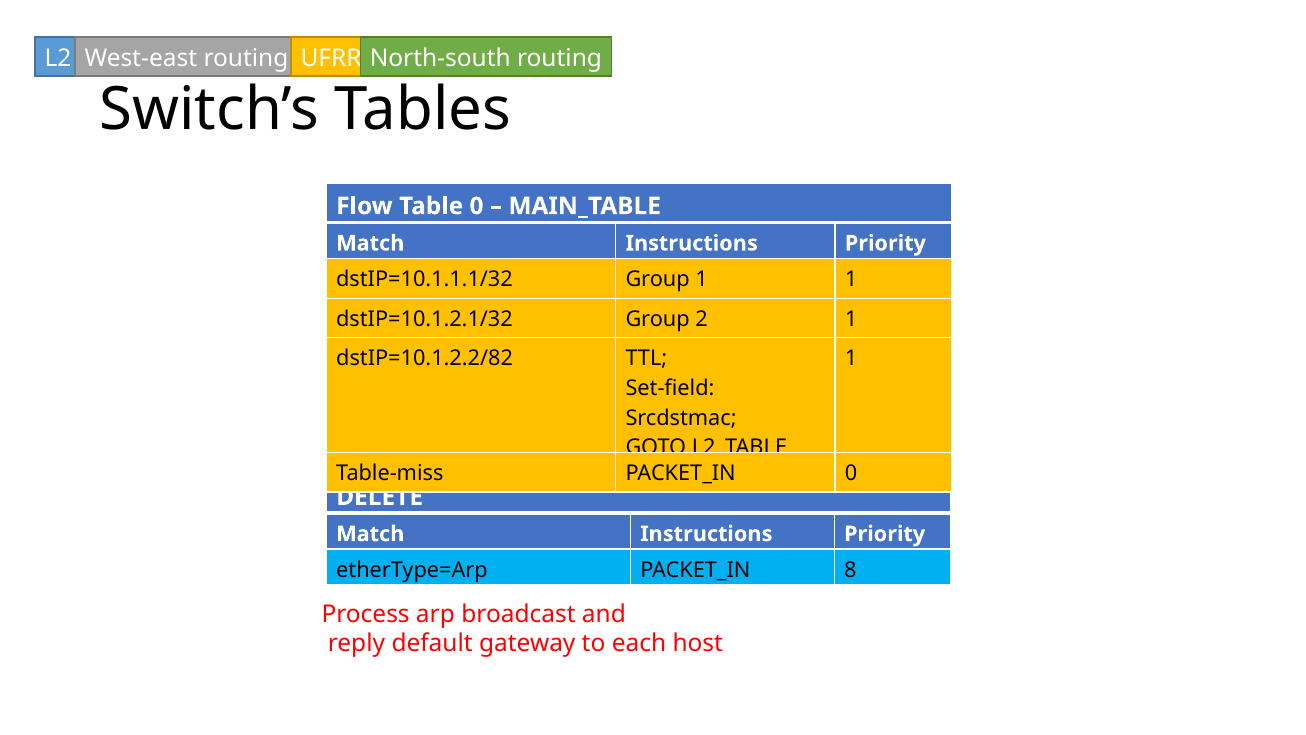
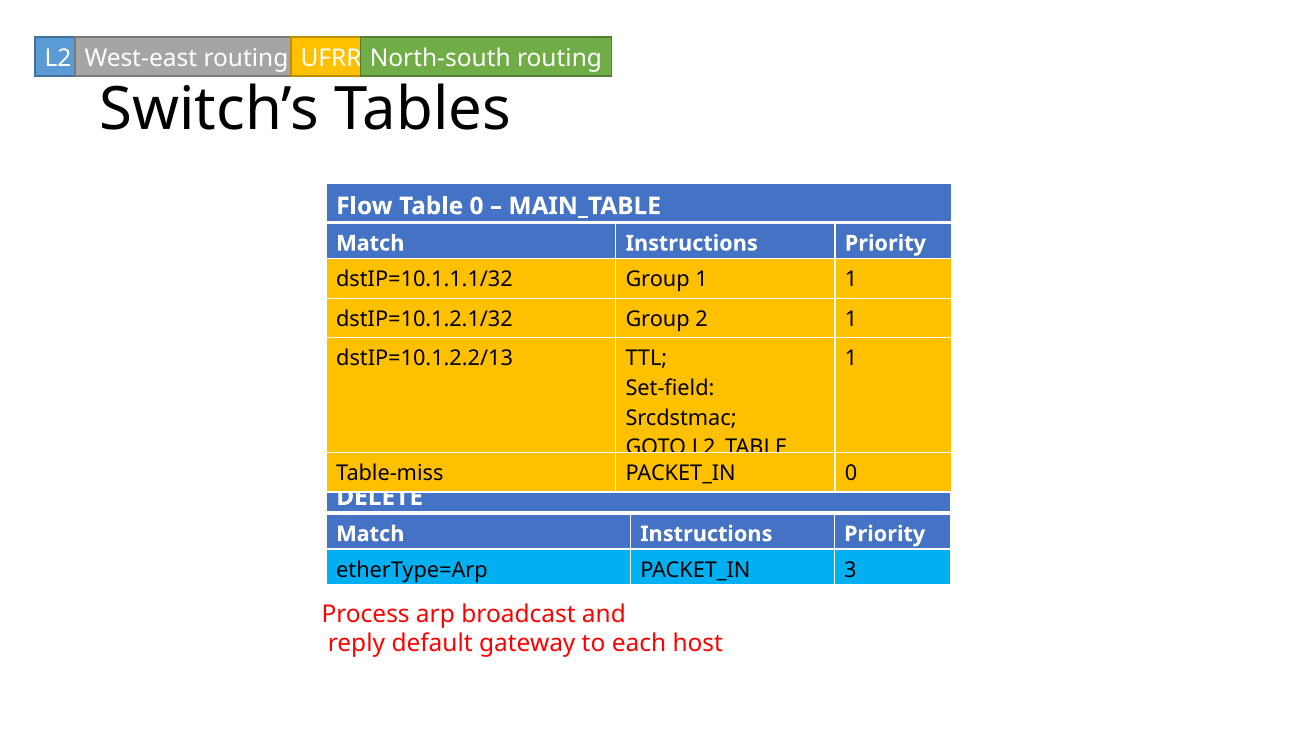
dstIP=10.1.2.2/82: dstIP=10.1.2.2/82 -> dstIP=10.1.2.2/13
8: 8 -> 3
